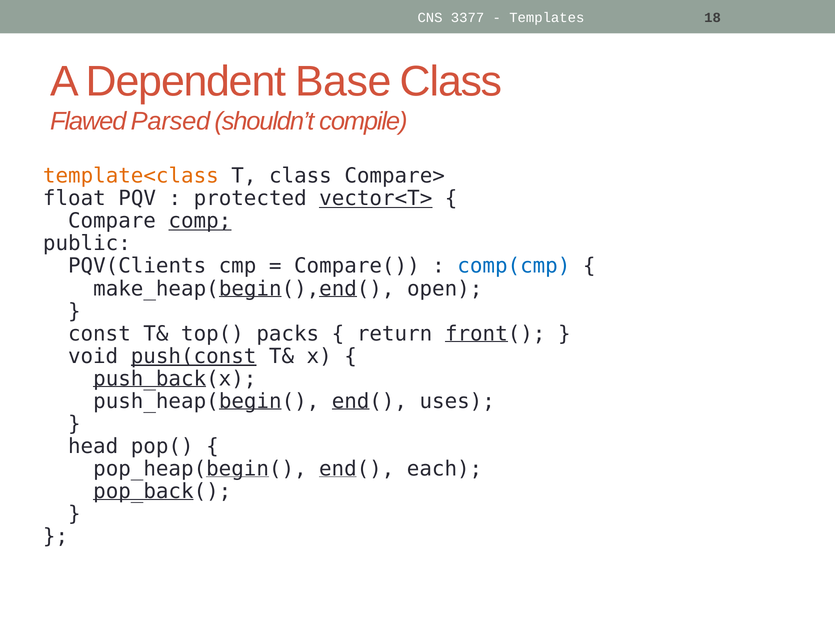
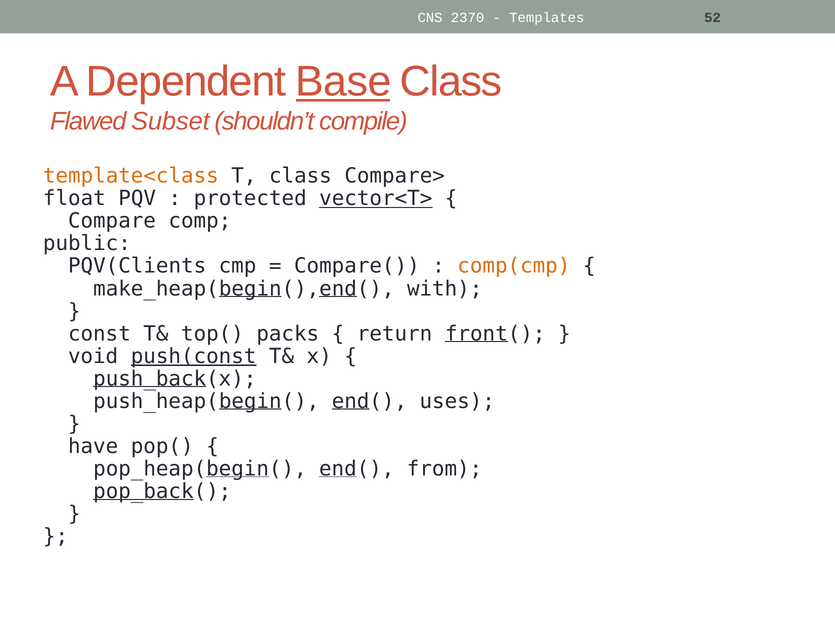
3377: 3377 -> 2370
18: 18 -> 52
Base underline: none -> present
Parsed: Parsed -> Subset
comp underline: present -> none
comp(cmp colour: blue -> orange
open: open -> with
head: head -> have
each: each -> from
